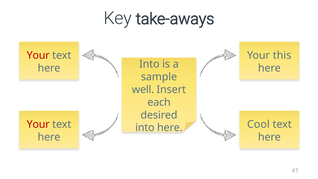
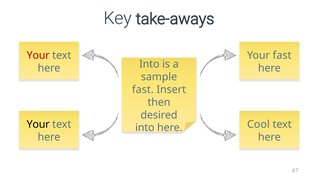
Your this: this -> fast
well at (143, 89): well -> fast
each: each -> then
Your at (38, 124) colour: red -> black
